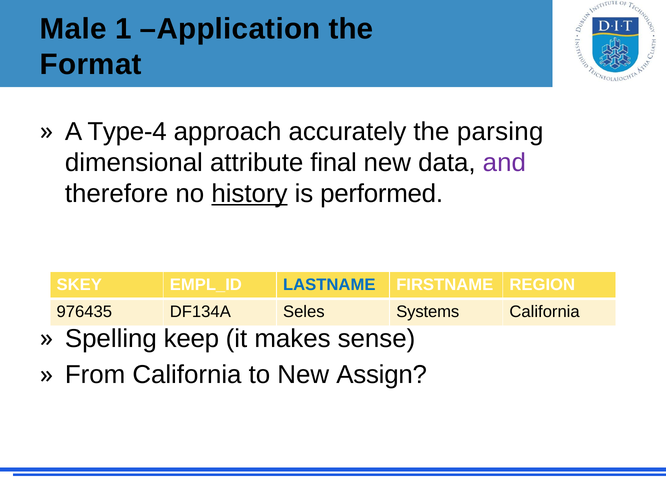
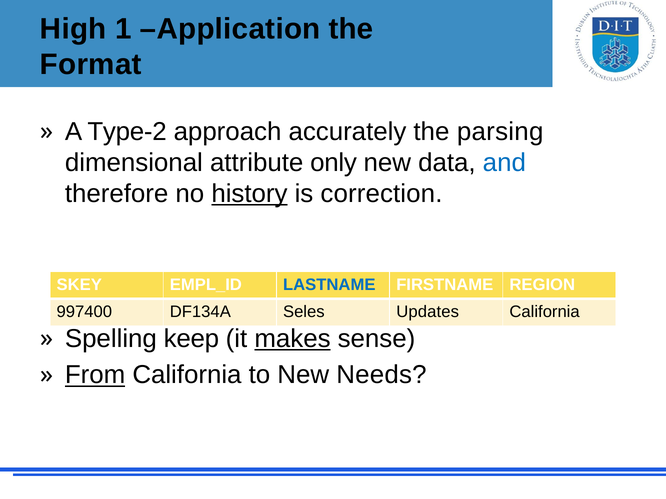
Male: Male -> High
Type-4: Type-4 -> Type-2
final: final -> only
and colour: purple -> blue
performed: performed -> correction
976435: 976435 -> 997400
Systems: Systems -> Updates
makes underline: none -> present
From underline: none -> present
Assign: Assign -> Needs
